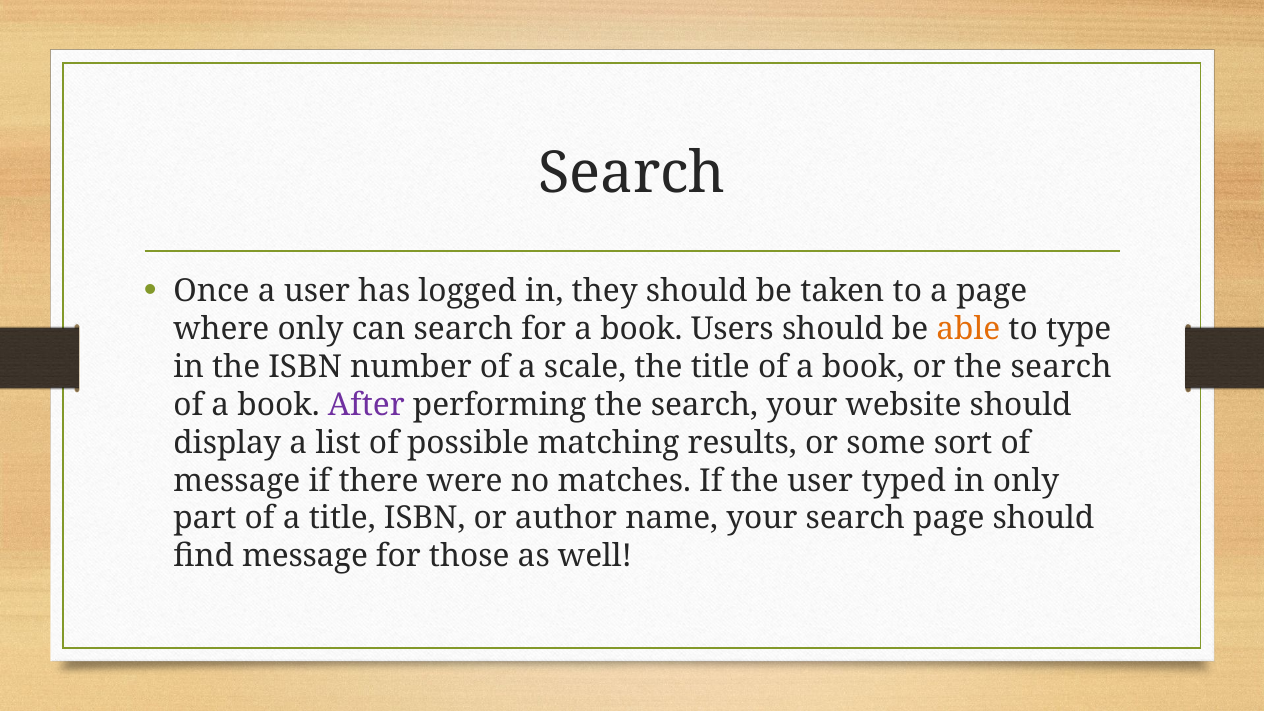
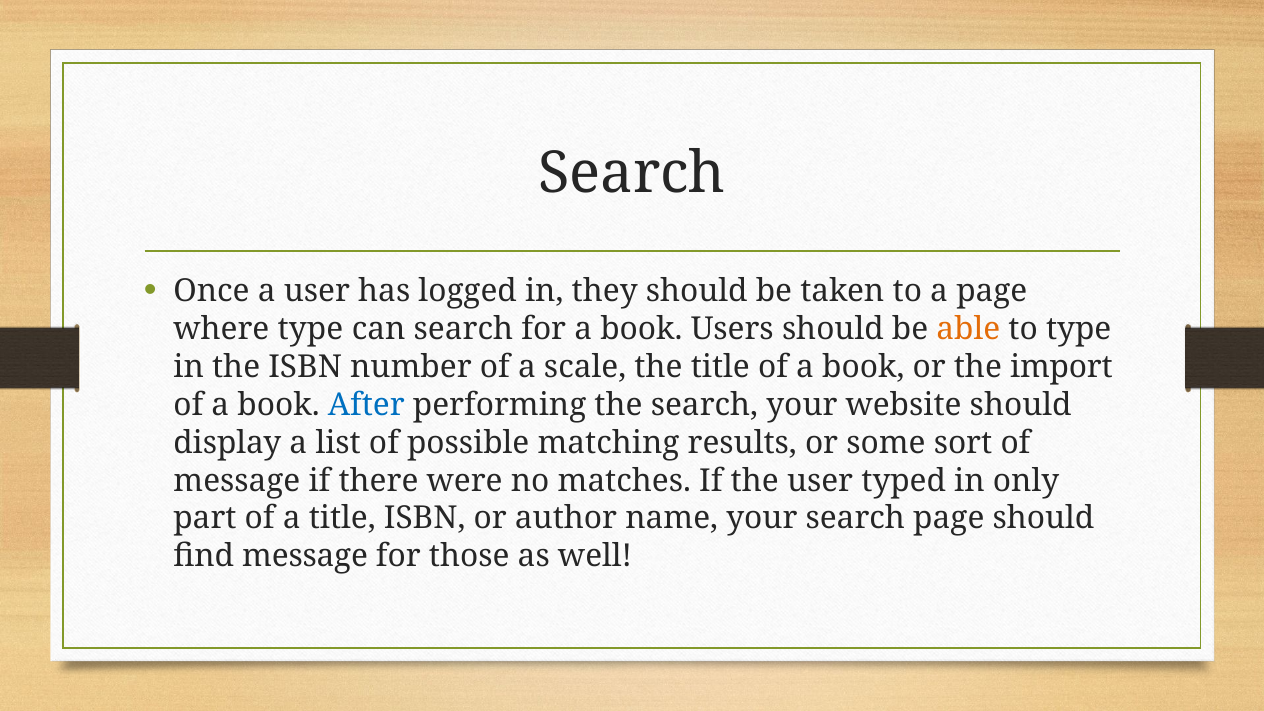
where only: only -> type
or the search: search -> import
After colour: purple -> blue
